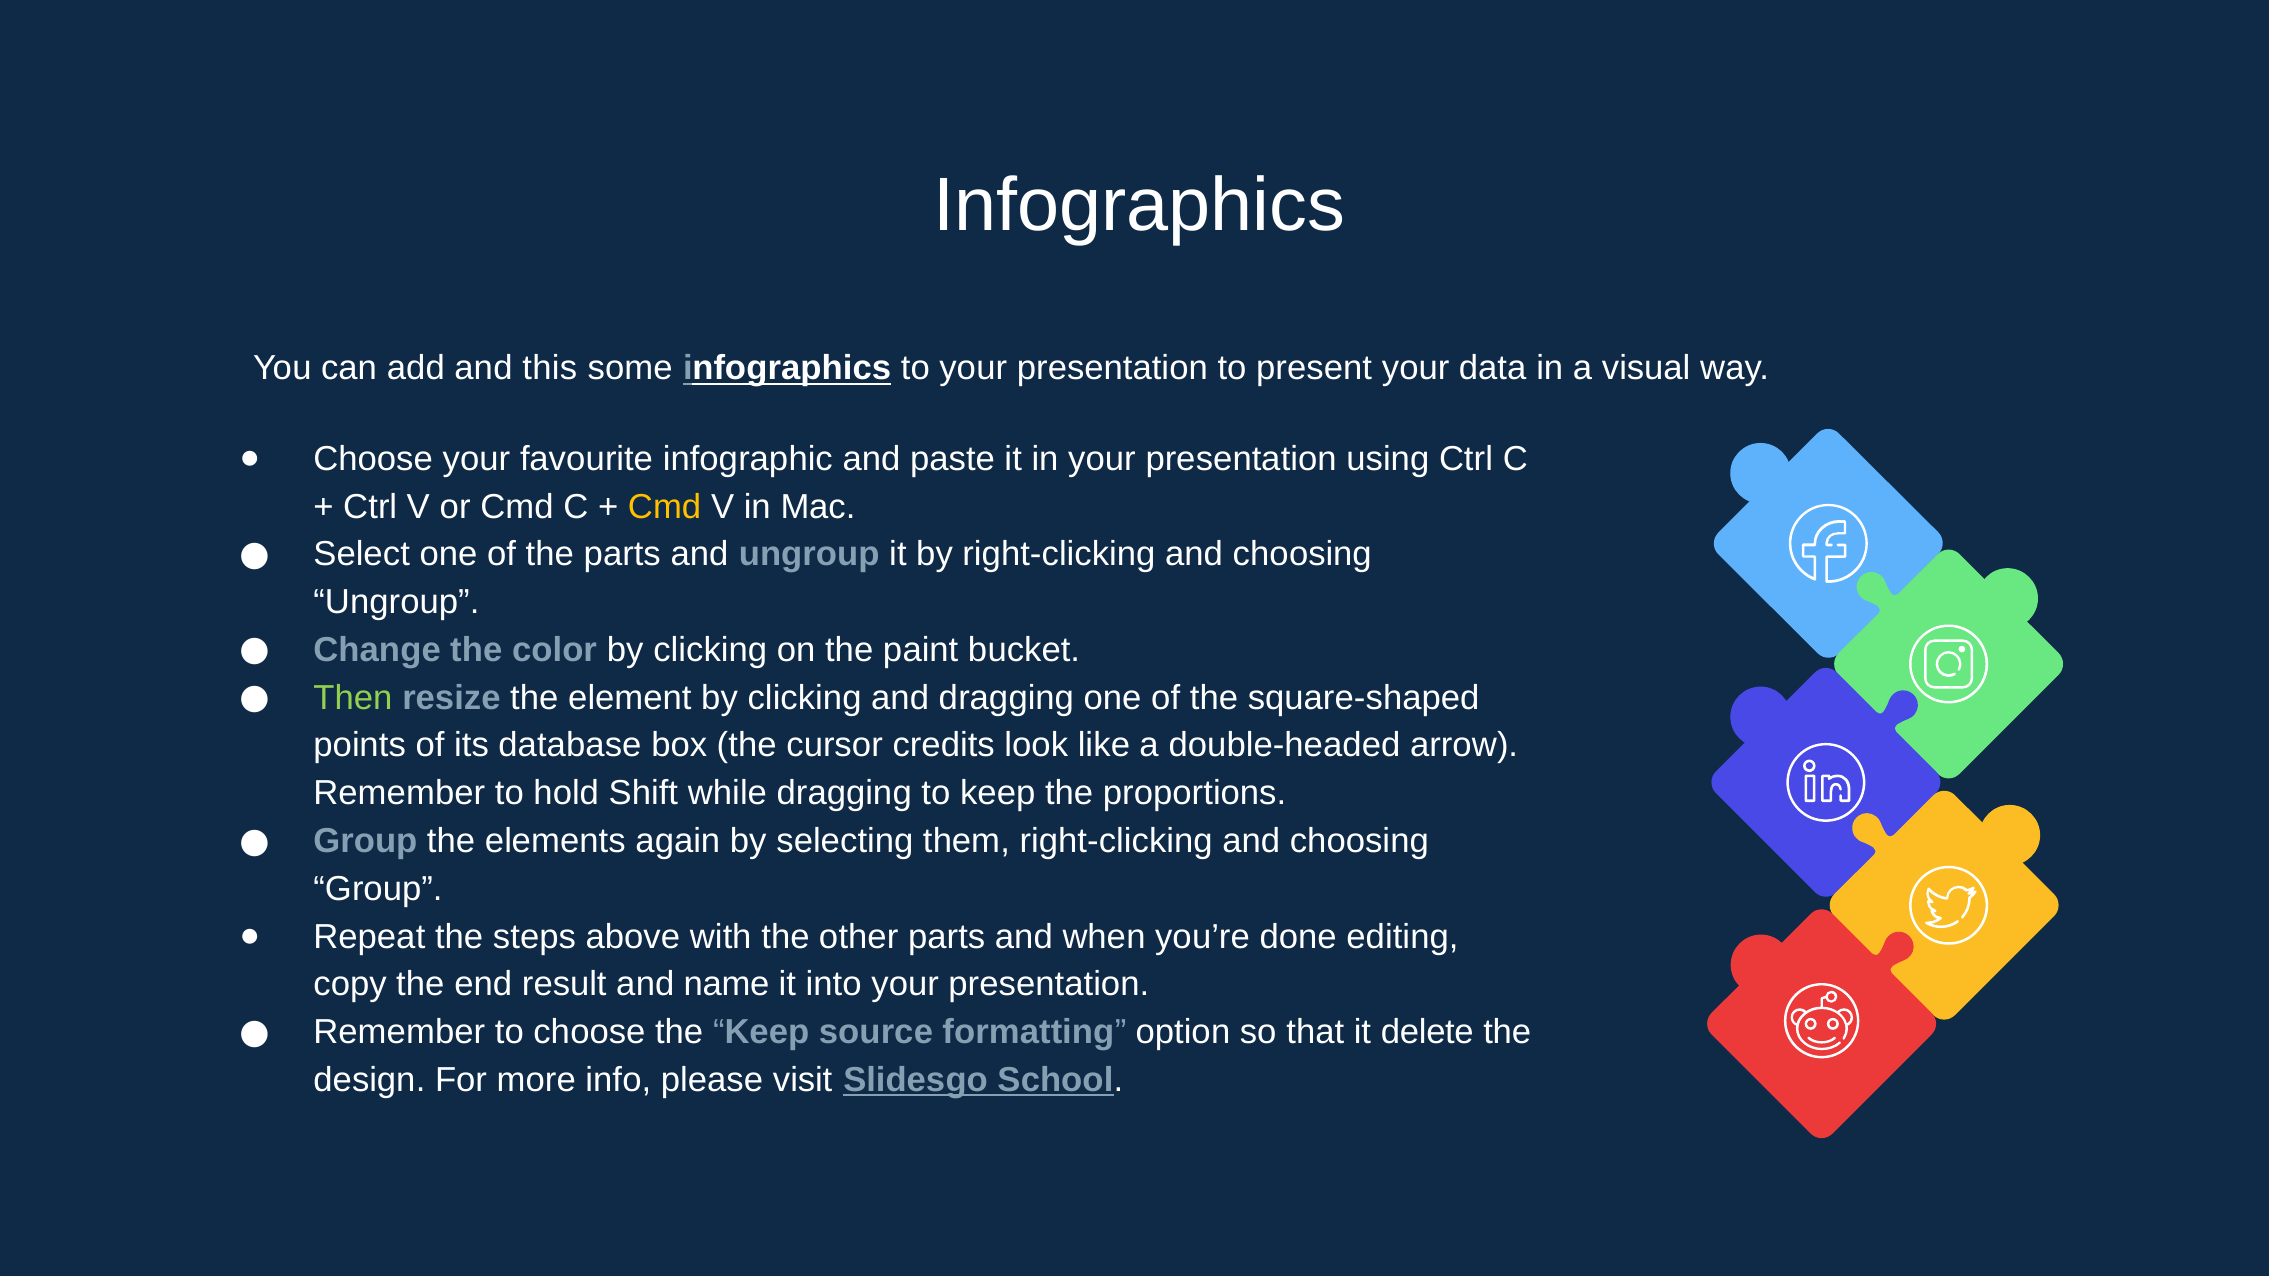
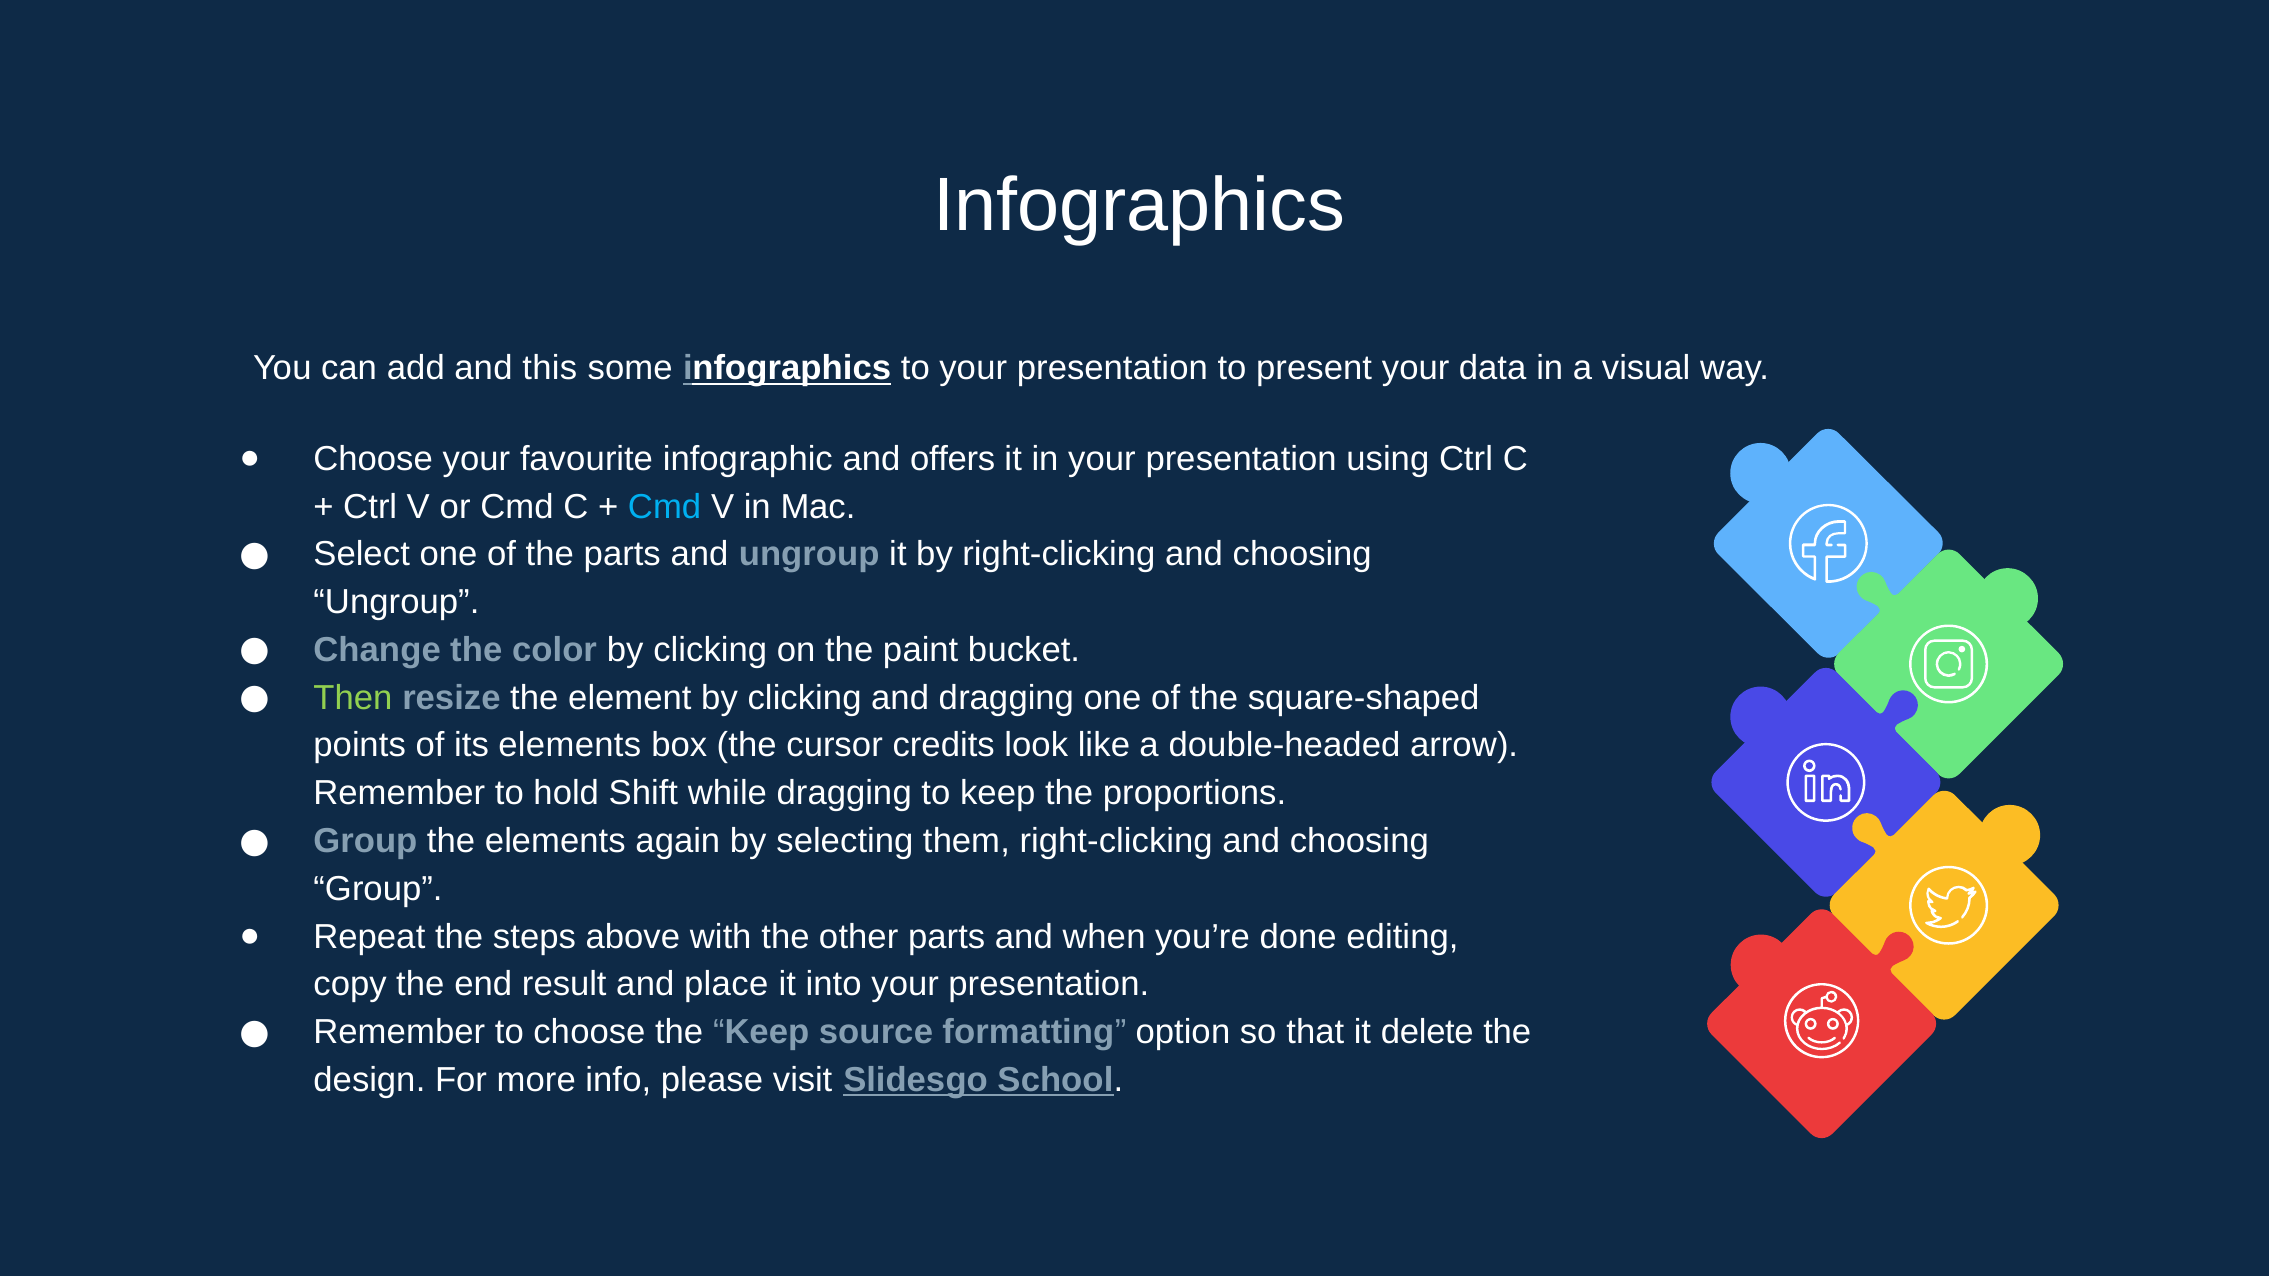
paste: paste -> offers
Cmd at (665, 507) colour: yellow -> light blue
its database: database -> elements
name: name -> place
